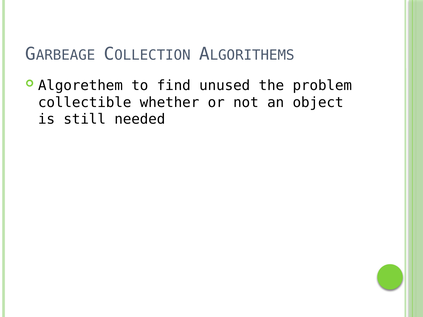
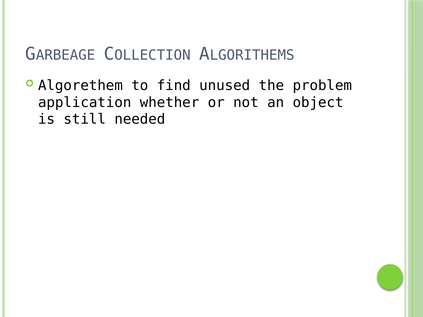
collectible: collectible -> application
